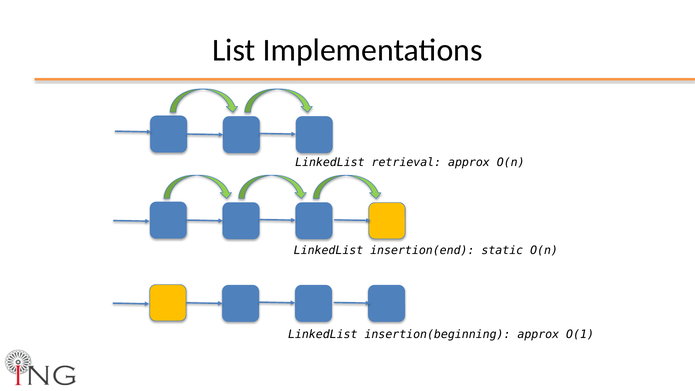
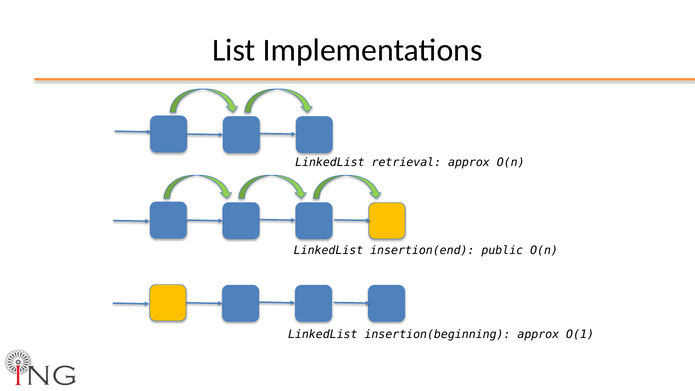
static: static -> public
